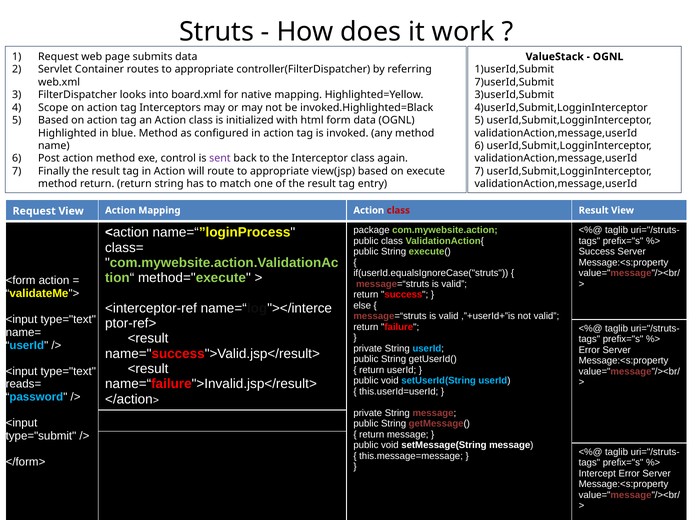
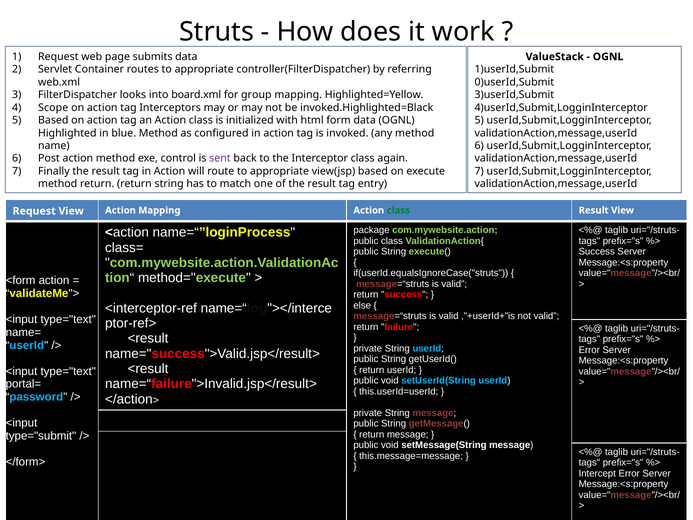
7)userId,Submit: 7)userId,Submit -> 0)userId,Submit
native: native -> group
class at (398, 210) colour: red -> green
reads=: reads= -> portal=
